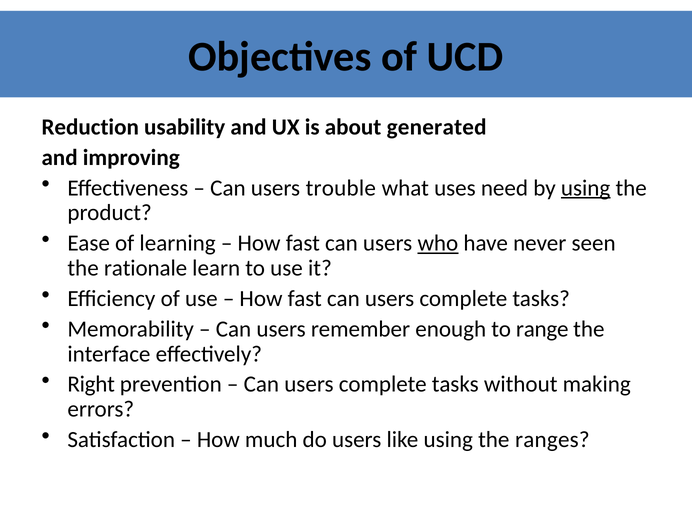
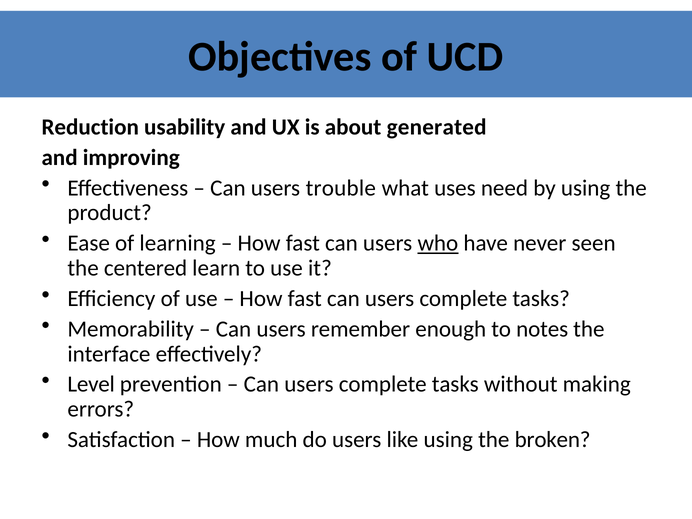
using at (586, 188) underline: present -> none
rationale: rationale -> centered
range: range -> notes
Right: Right -> Level
ranges: ranges -> broken
